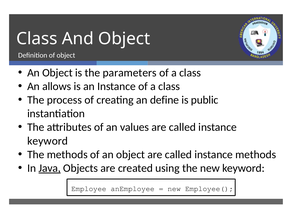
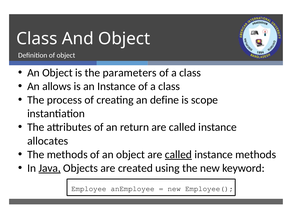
public: public -> scope
values: values -> return
keyword at (48, 141): keyword -> allocates
called at (178, 155) underline: none -> present
